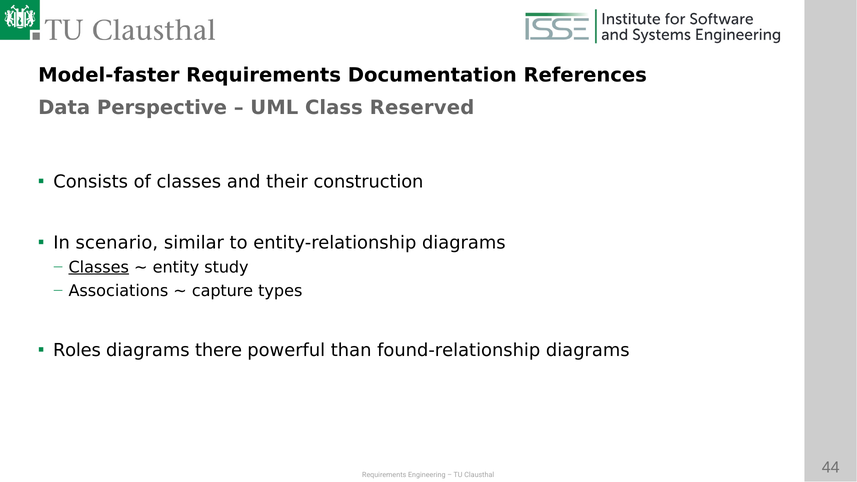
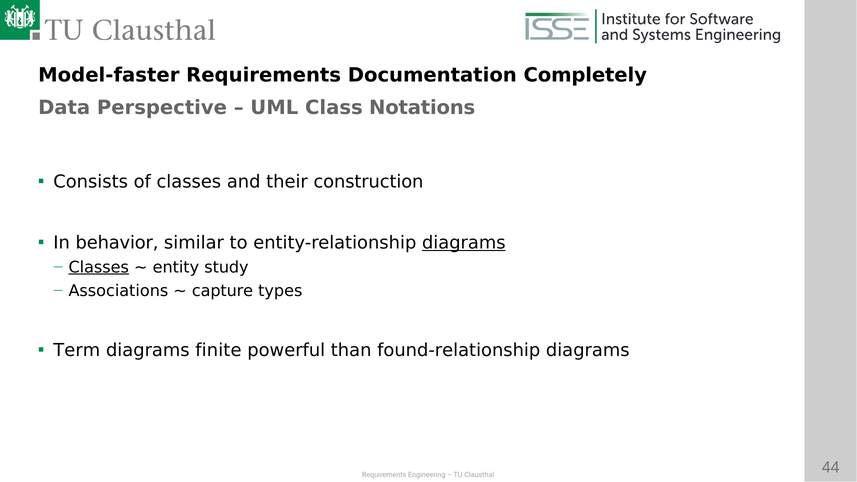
References: References -> Completely
Reserved: Reserved -> Notations
scenario: scenario -> behavior
diagrams at (464, 243) underline: none -> present
Roles: Roles -> Term
there: there -> finite
